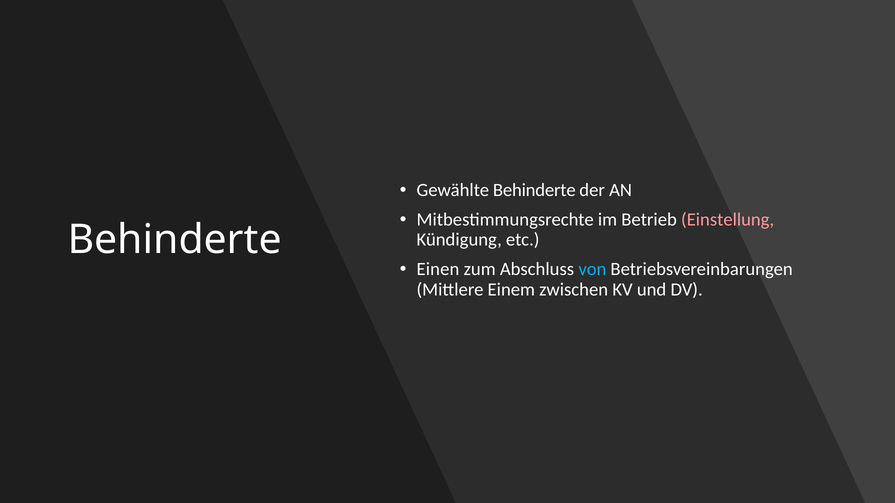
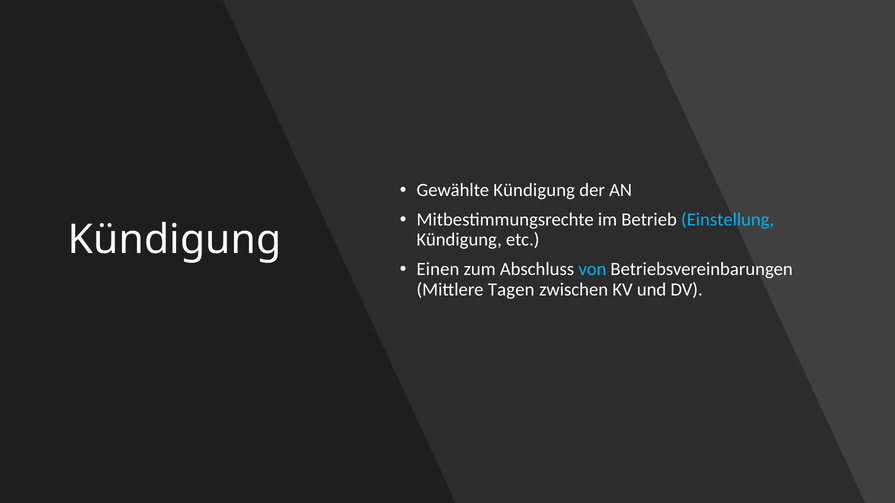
Gewählte Behinderte: Behinderte -> Kündigung
Einstellung colour: pink -> light blue
Behinderte at (175, 240): Behinderte -> Kündigung
Einem: Einem -> Tagen
